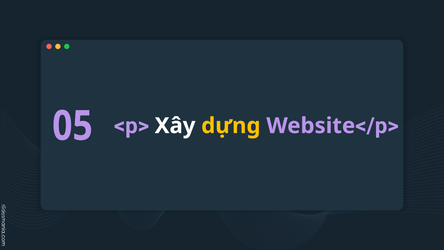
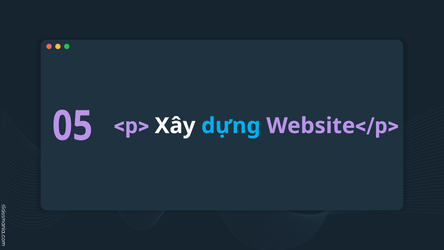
dựng colour: yellow -> light blue
